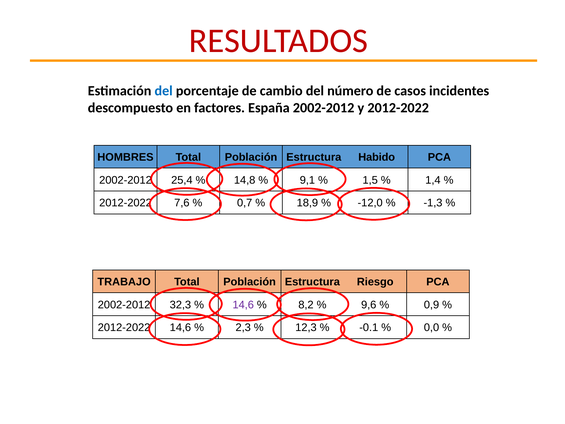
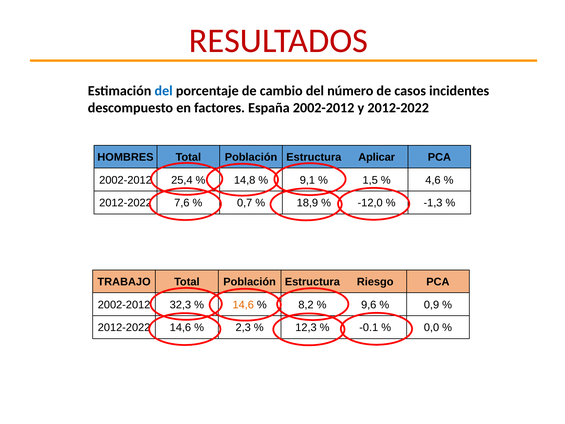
Habido: Habido -> Aplicar
1,4: 1,4 -> 4,6
14,6 at (243, 305) colour: purple -> orange
